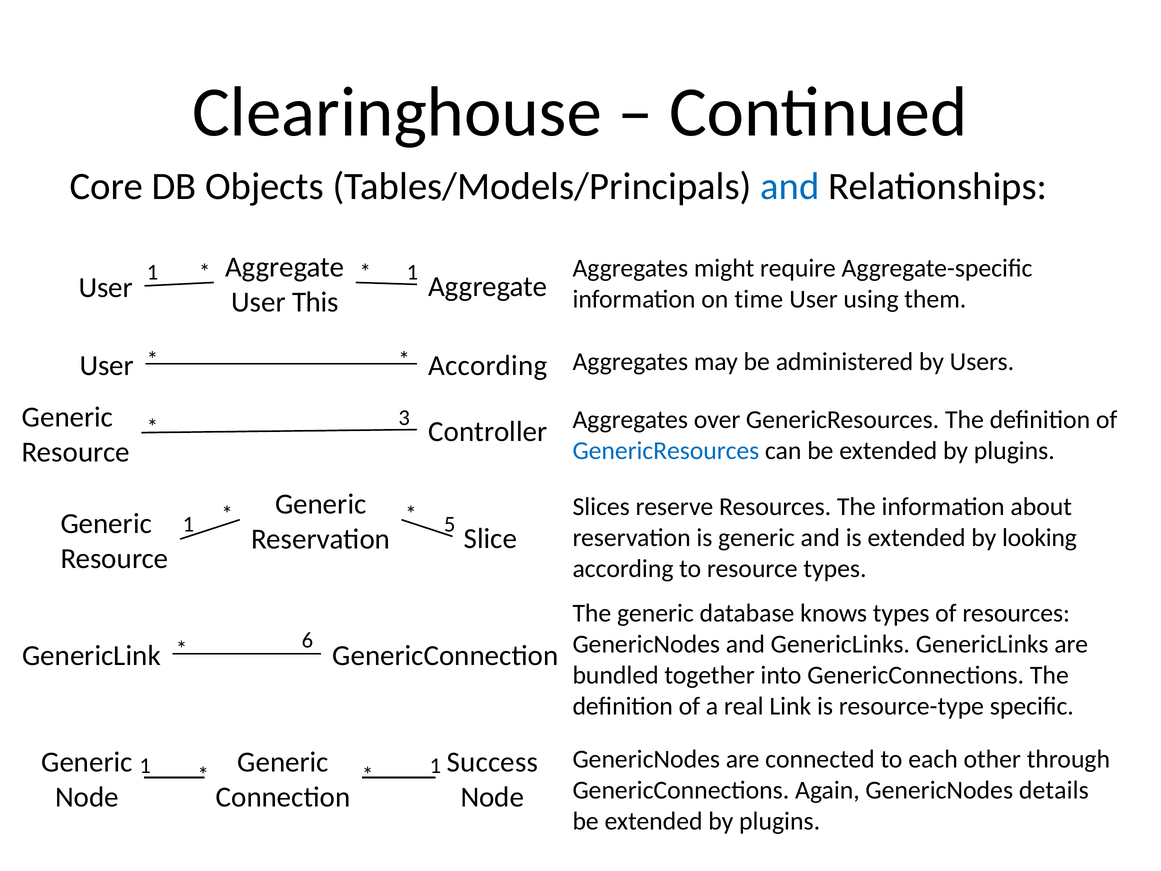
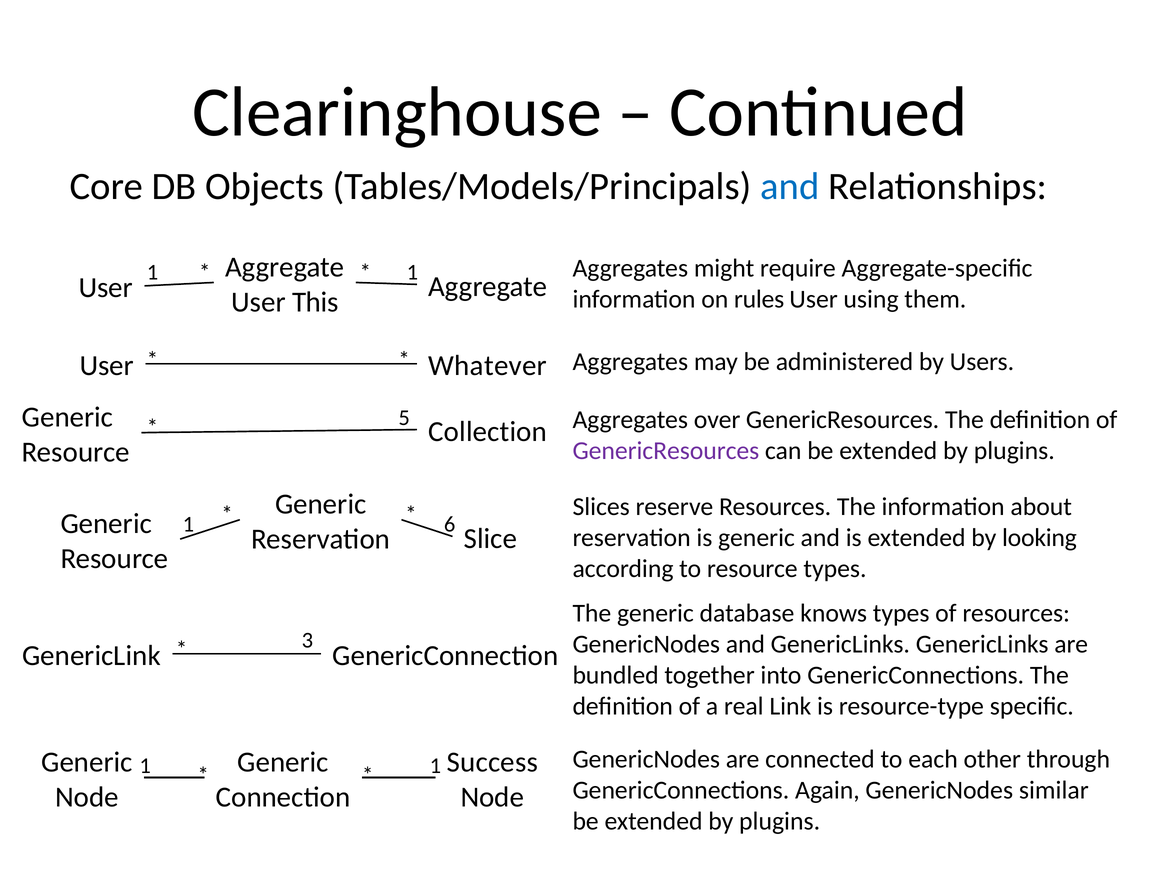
time: time -> rules
User According: According -> Whatever
3: 3 -> 5
Controller: Controller -> Collection
GenericResources at (666, 451) colour: blue -> purple
5: 5 -> 6
6: 6 -> 3
details: details -> similar
